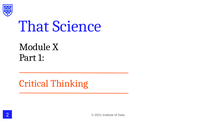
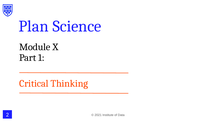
That: That -> Plan
